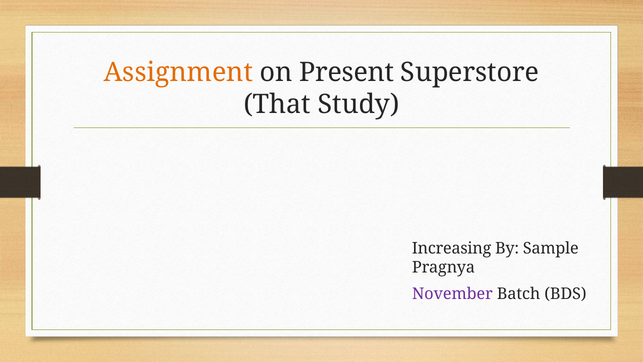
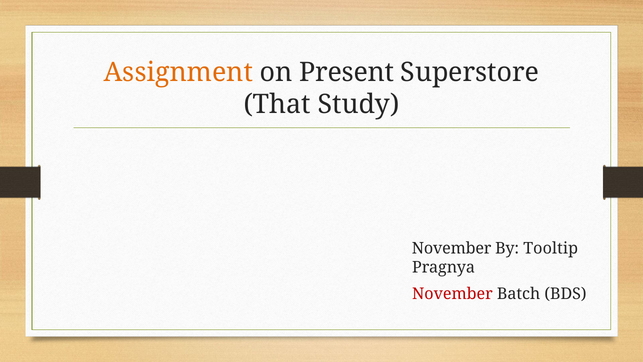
Increasing at (452, 248): Increasing -> November
Sample: Sample -> Tooltip
November at (452, 294) colour: purple -> red
